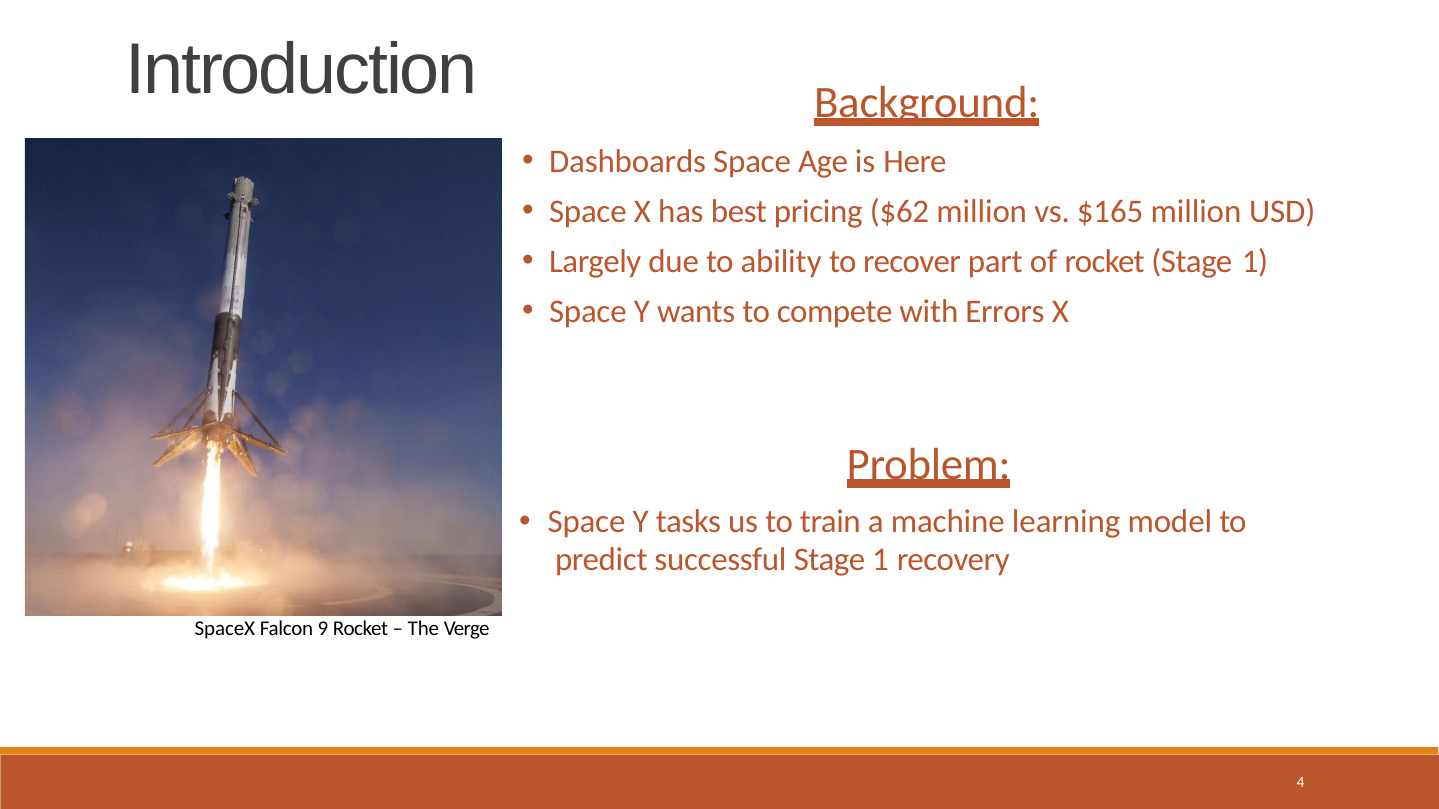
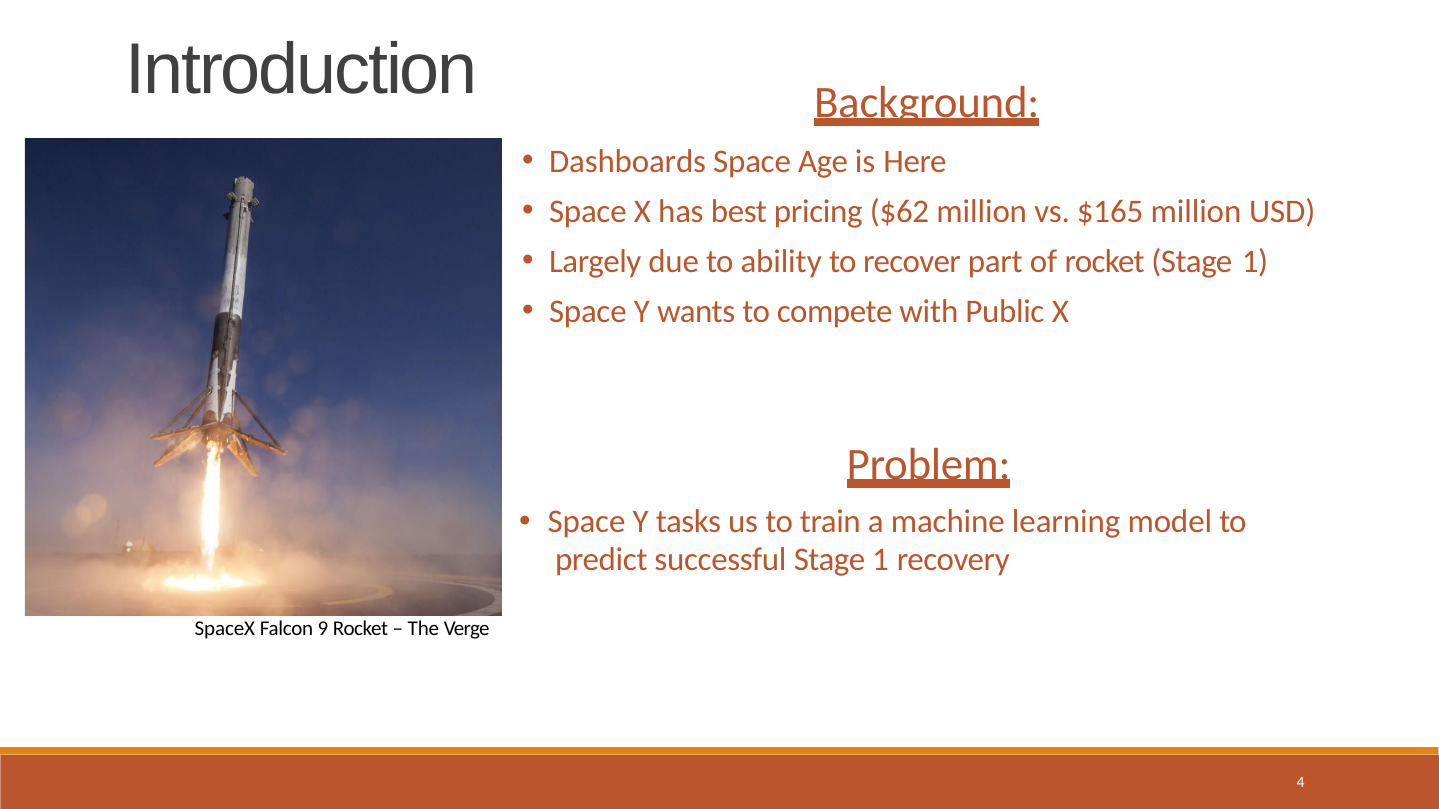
Errors: Errors -> Public
